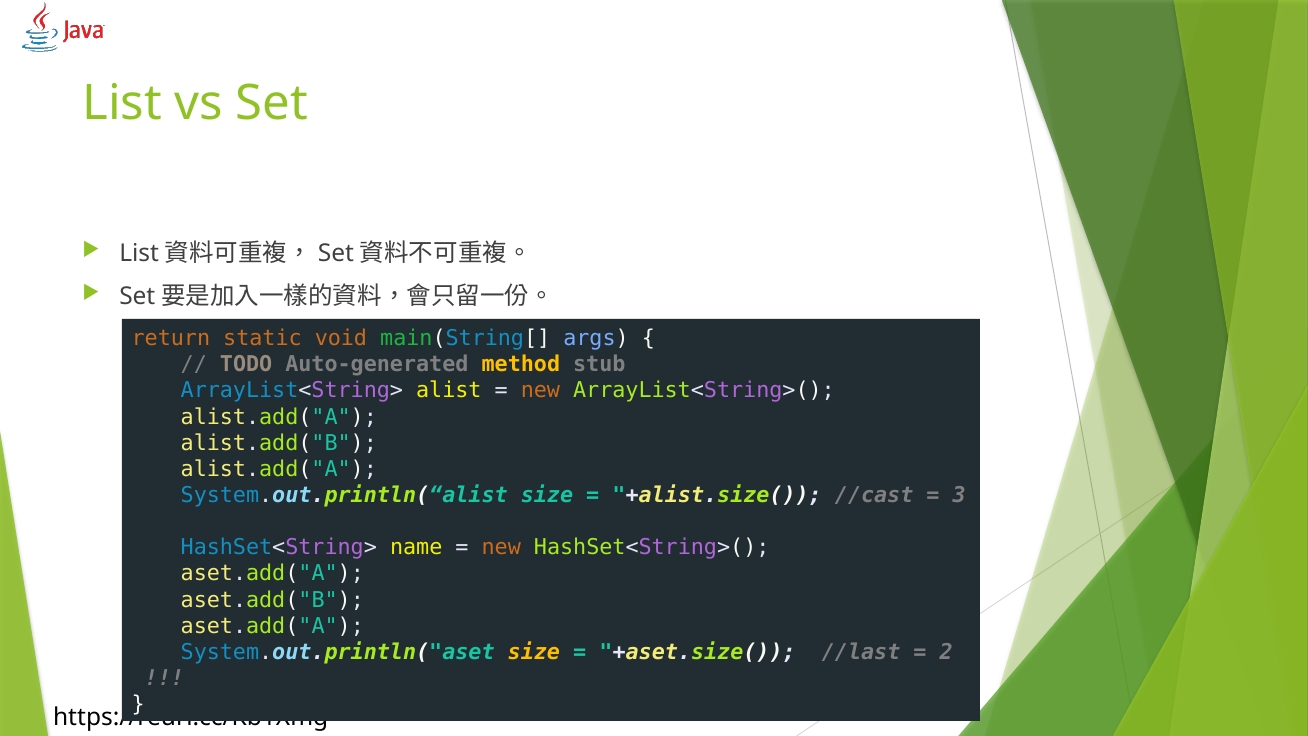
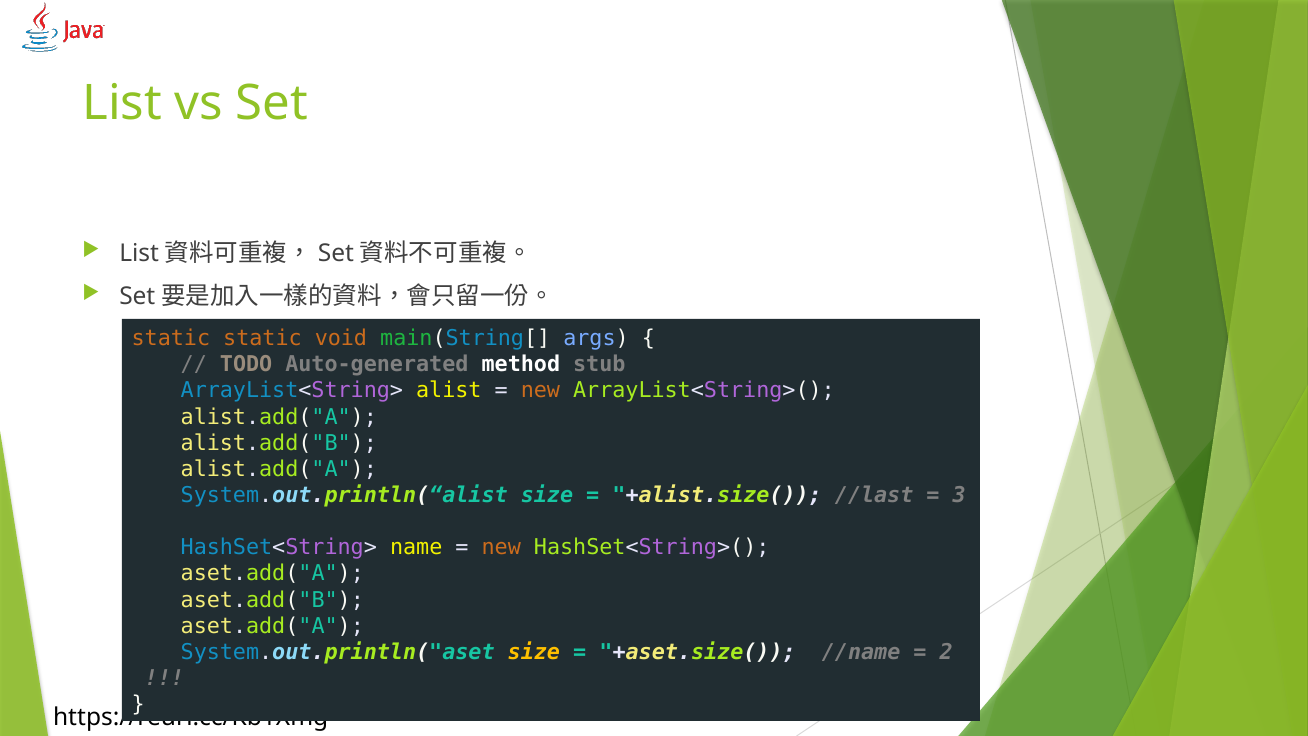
return at (171, 338): return -> static
method colour: yellow -> white
//cast: //cast -> //last
//last: //last -> //name
